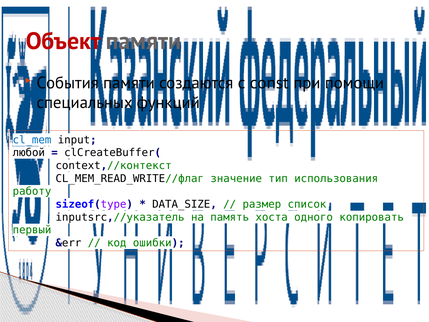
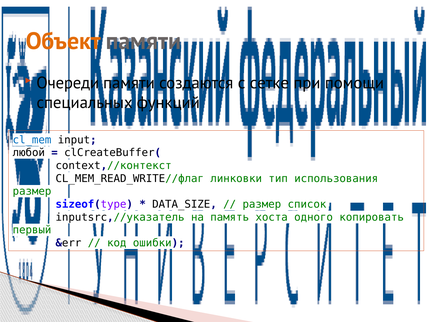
Объект colour: red -> orange
События: События -> Очереди
const: const -> сетке
значение: значение -> линковки
работу at (32, 191): работу -> размер
